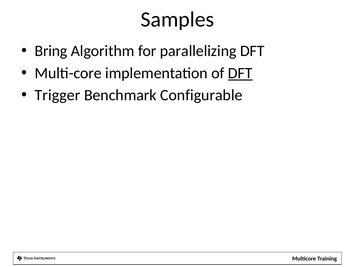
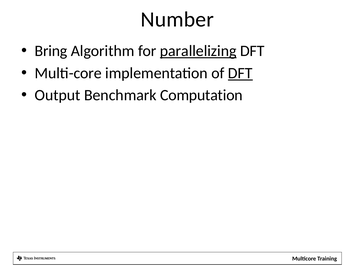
Samples: Samples -> Number
parallelizing underline: none -> present
Trigger: Trigger -> Output
Configurable: Configurable -> Computation
